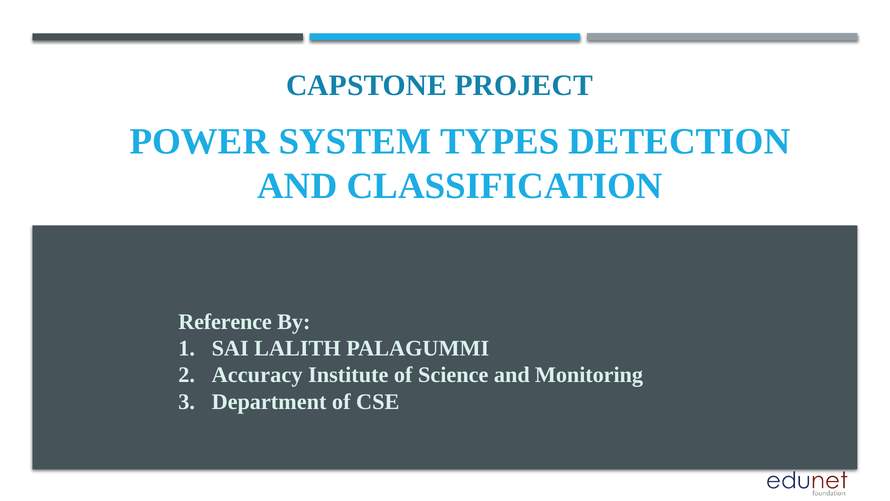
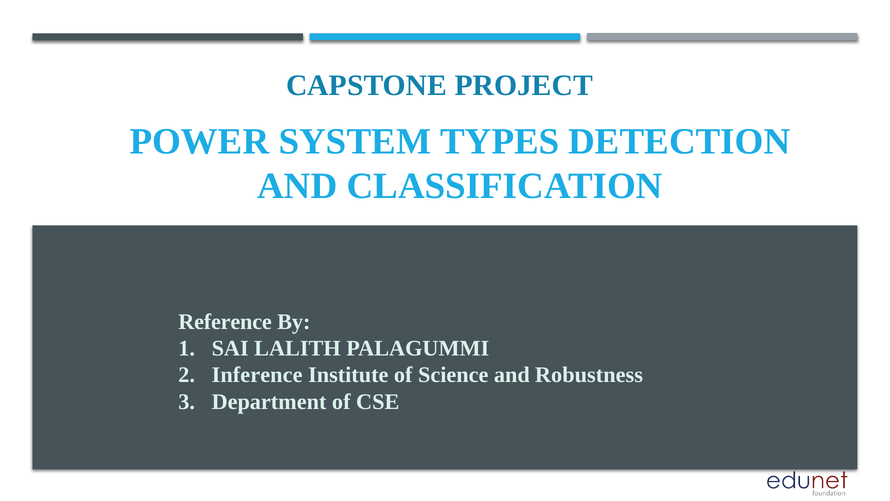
Accuracy: Accuracy -> Inference
Monitoring: Monitoring -> Robustness
